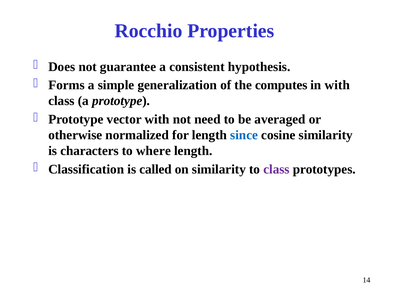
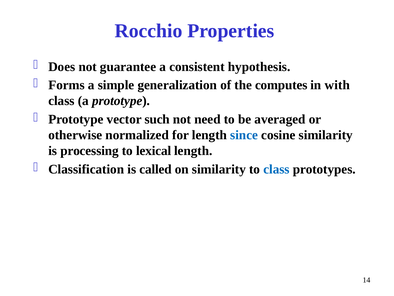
vector with: with -> such
characters: characters -> processing
where: where -> lexical
class at (276, 169) colour: purple -> blue
